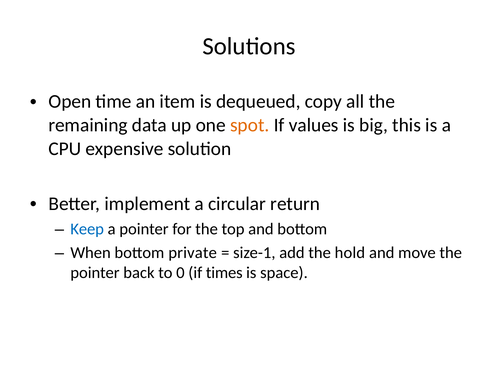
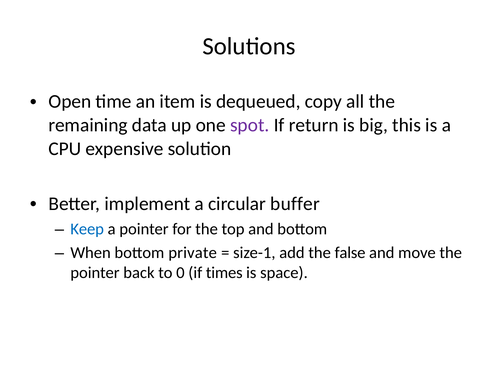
spot colour: orange -> purple
values: values -> return
return: return -> buffer
hold: hold -> false
